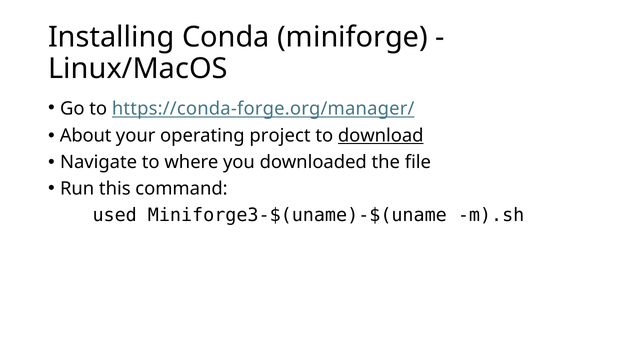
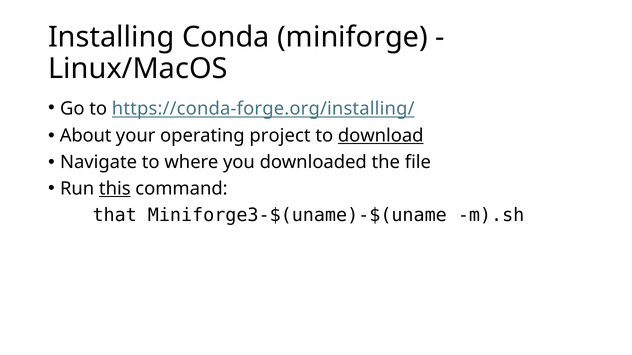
https://conda-forge.org/manager/: https://conda-forge.org/manager/ -> https://conda-forge.org/installing/
this underline: none -> present
used: used -> that
